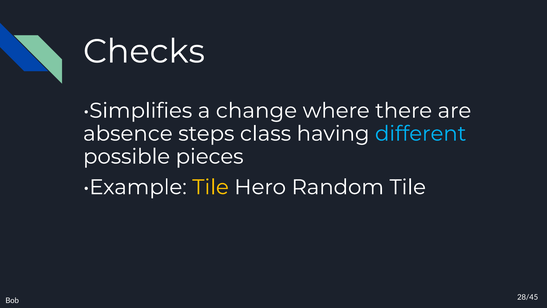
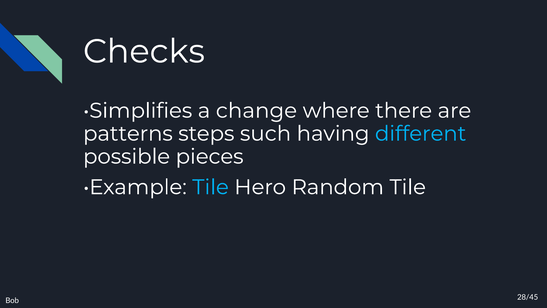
absence: absence -> patterns
class: class -> such
Tile at (211, 187) colour: yellow -> light blue
